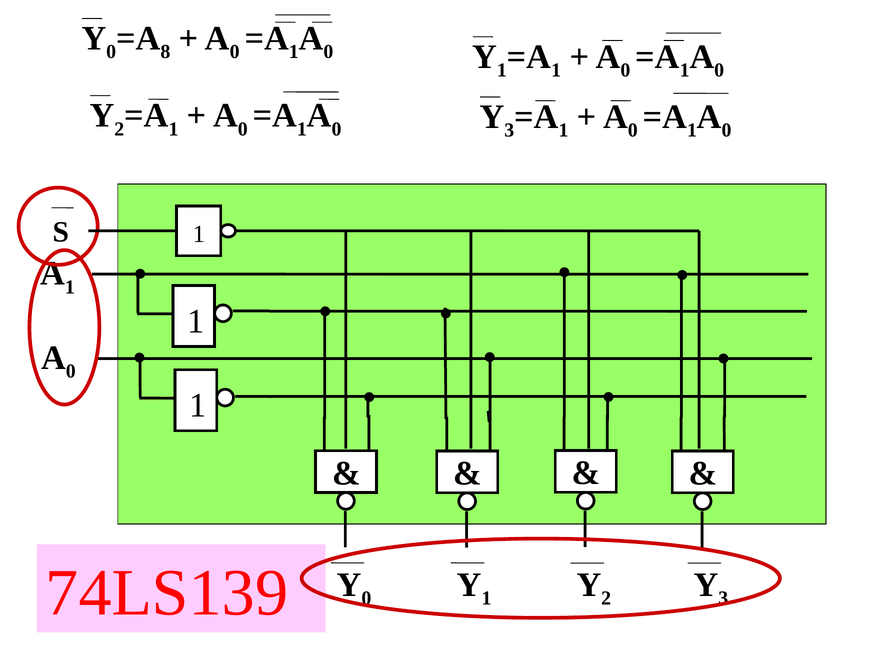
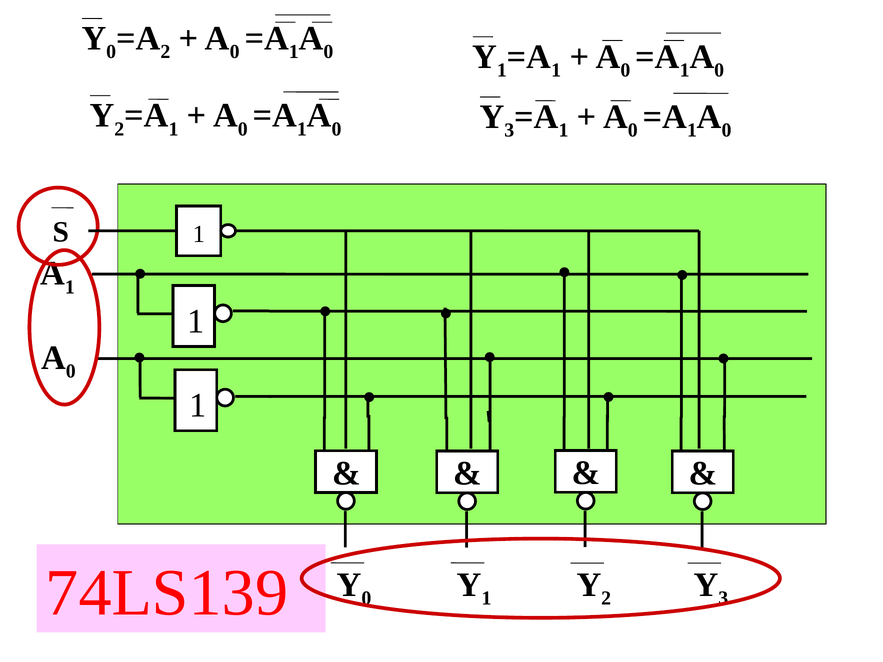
8 at (165, 52): 8 -> 2
